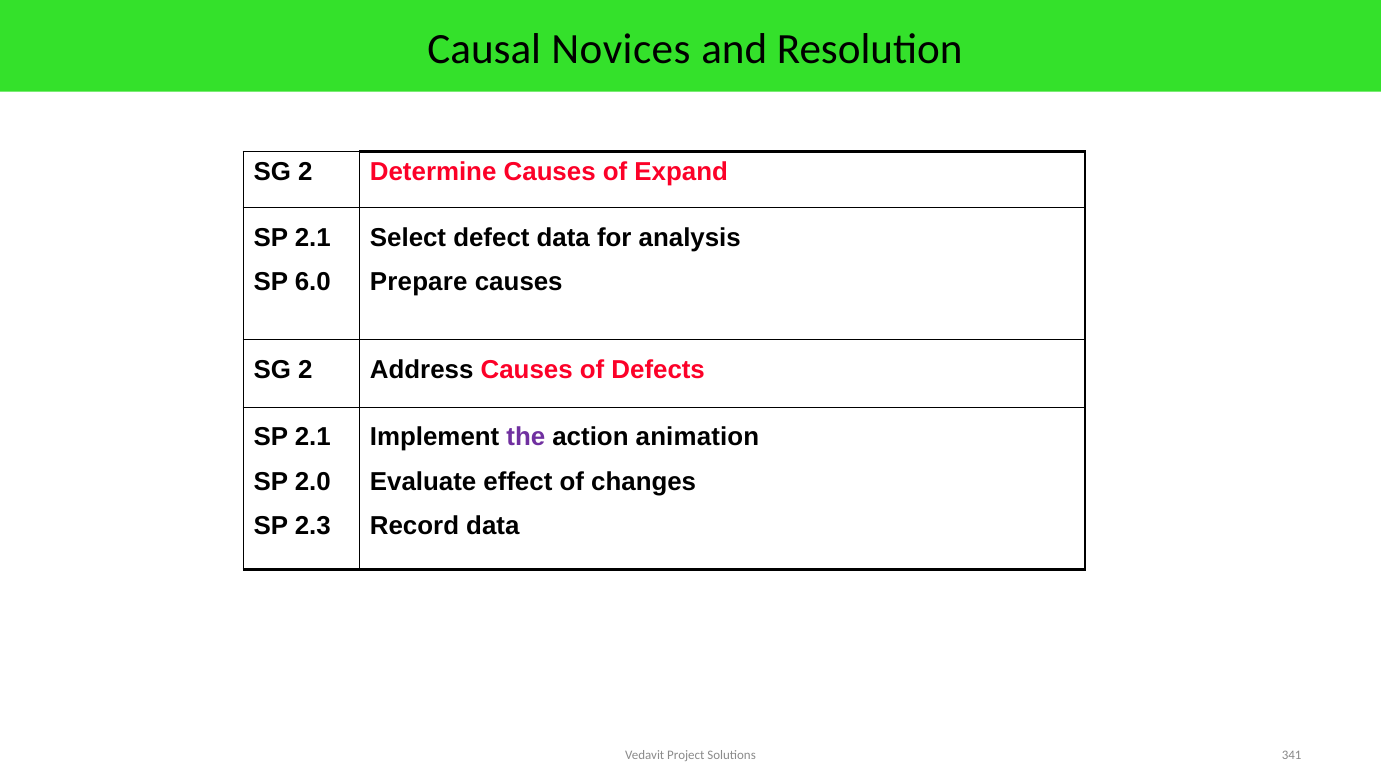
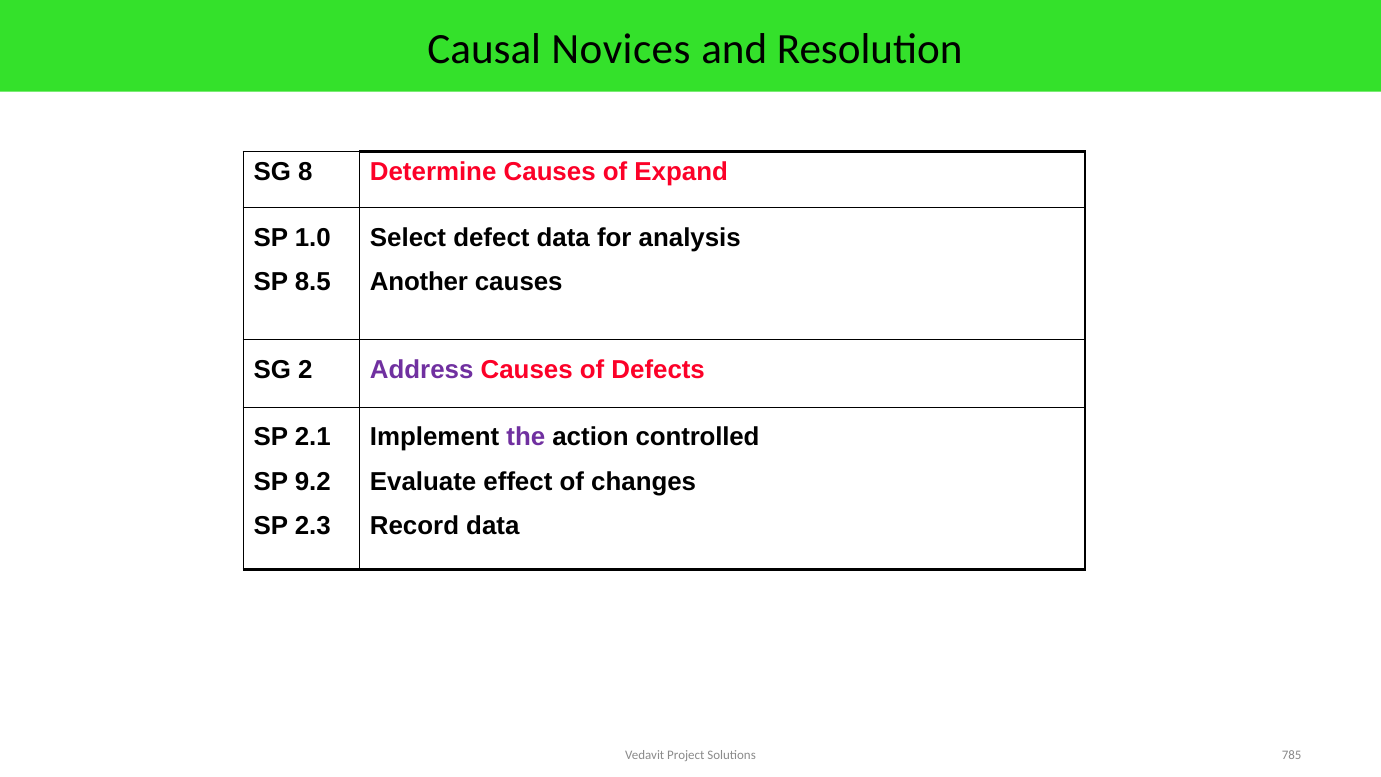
2 at (305, 172): 2 -> 8
2.1 at (313, 238): 2.1 -> 1.0
6.0: 6.0 -> 8.5
Prepare: Prepare -> Another
Address colour: black -> purple
animation: animation -> controlled
2.0: 2.0 -> 9.2
341: 341 -> 785
